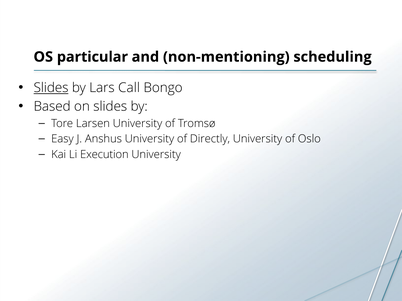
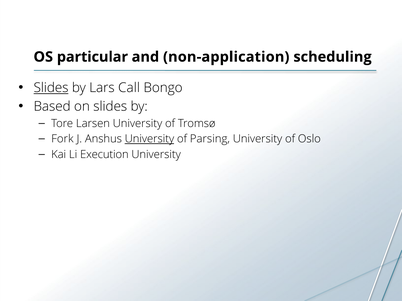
non-mentioning: non-mentioning -> non-application
Easy: Easy -> Fork
University at (149, 139) underline: none -> present
Directly: Directly -> Parsing
